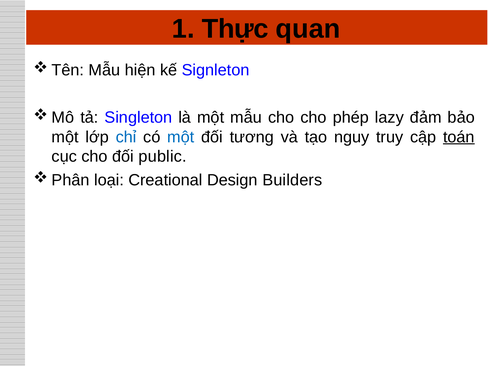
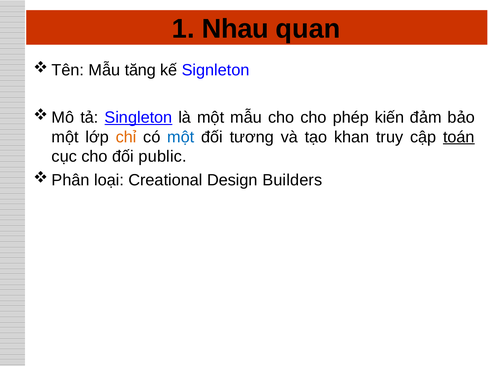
Thực: Thực -> Nhau
hiện: hiện -> tăng
Singleton underline: none -> present
lazy: lazy -> kiến
chỉ colour: blue -> orange
nguy: nguy -> khan
